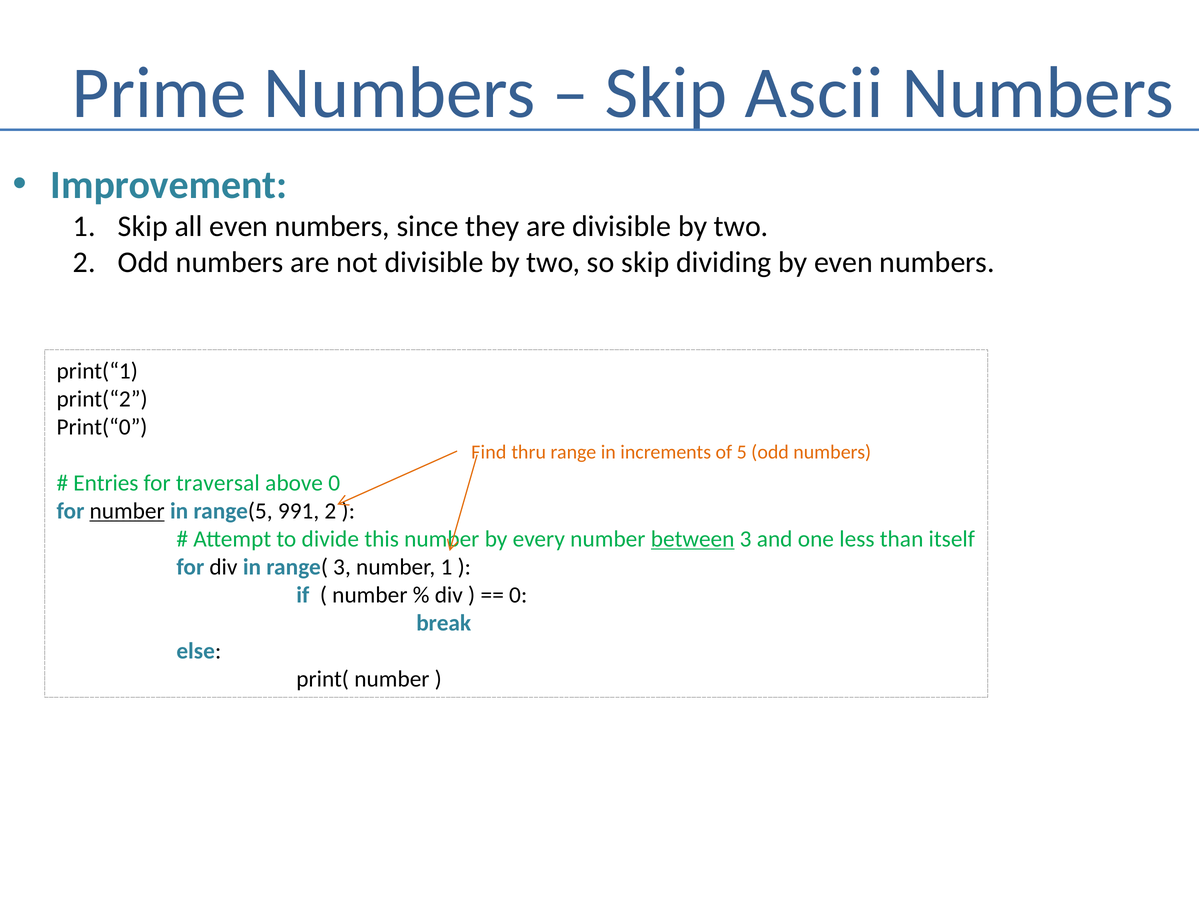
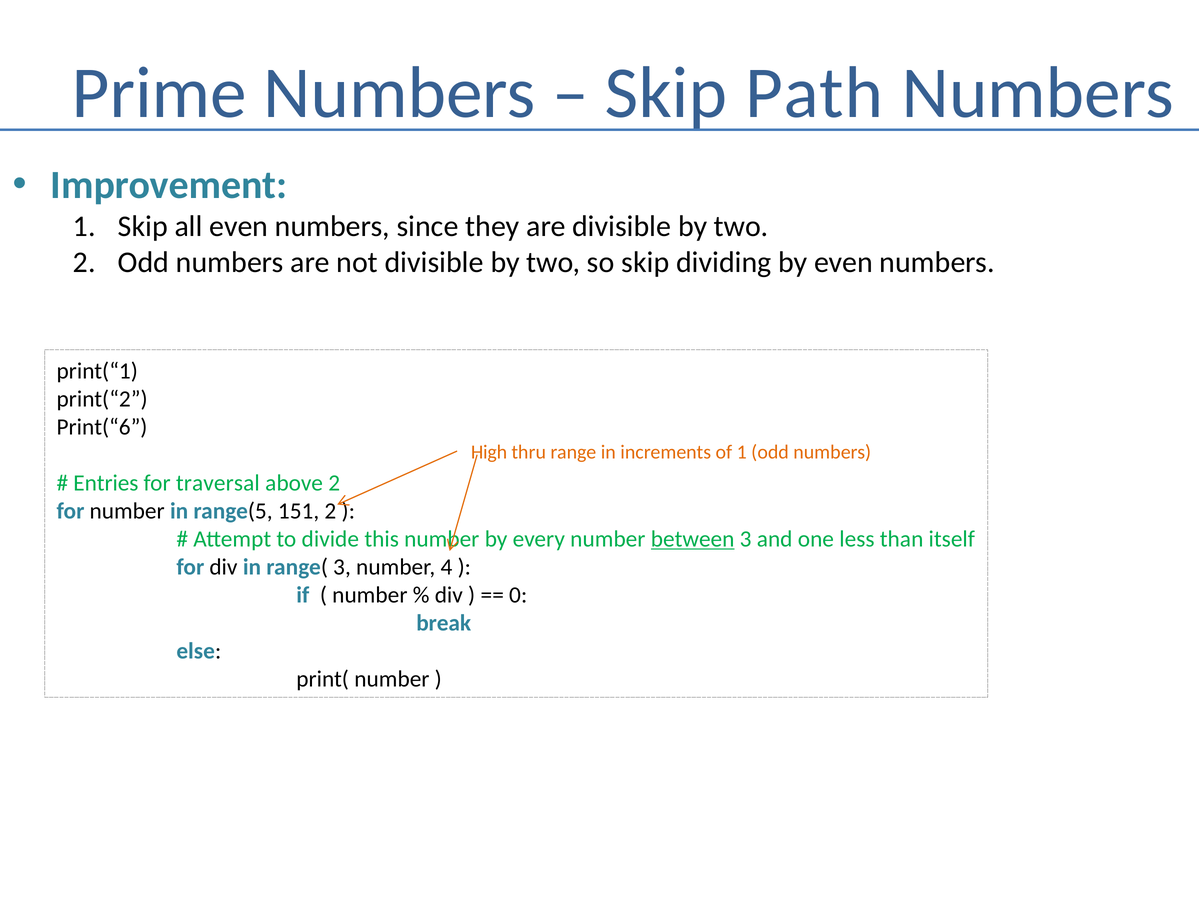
Ascii: Ascii -> Path
Print(“0: Print(“0 -> Print(“6
Find: Find -> High
of 5: 5 -> 1
above 0: 0 -> 2
number at (127, 511) underline: present -> none
991: 991 -> 151
number 1: 1 -> 4
